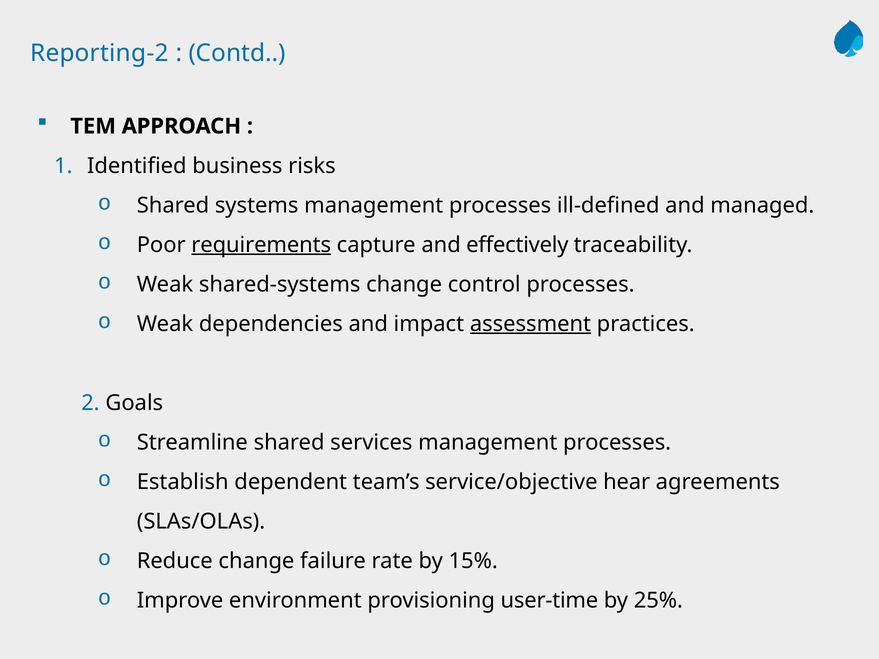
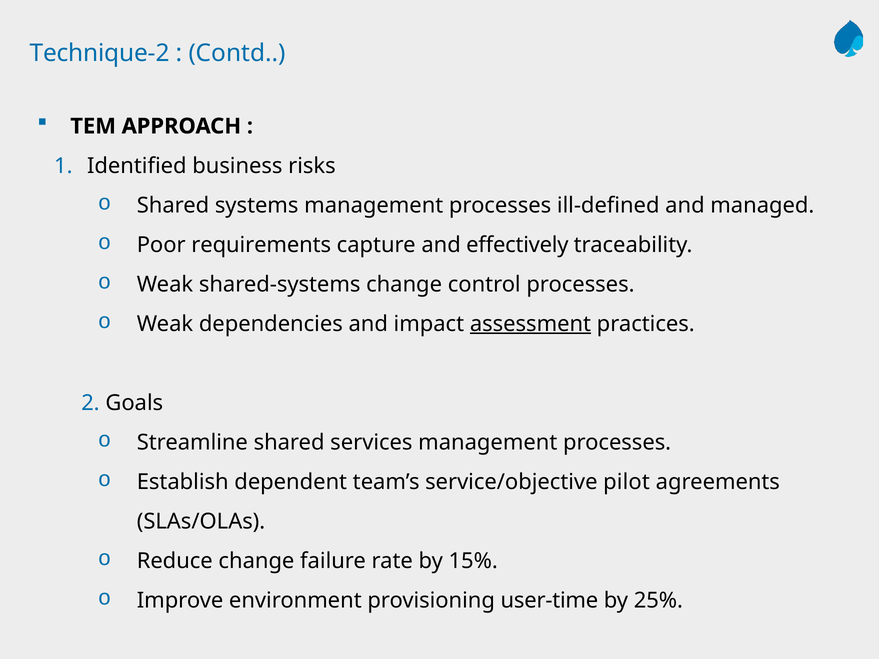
Reporting-2: Reporting-2 -> Technique-2
requirements underline: present -> none
hear: hear -> pilot
